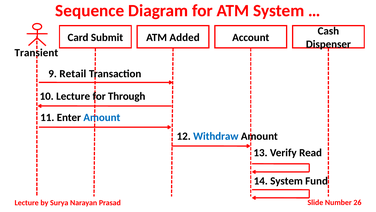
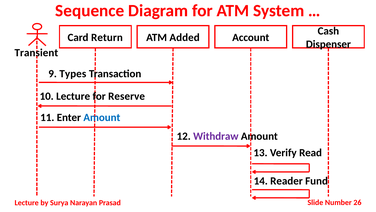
Submit: Submit -> Return
Retail: Retail -> Types
Through: Through -> Reserve
Withdraw colour: blue -> purple
14 System: System -> Reader
